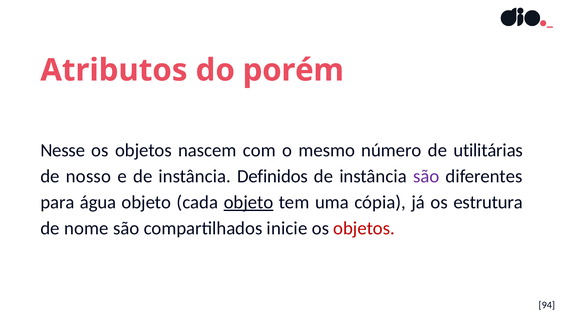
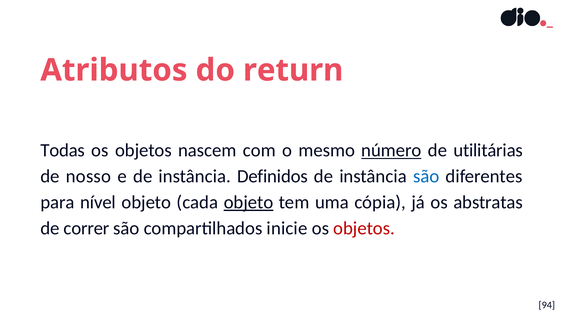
porém: porém -> return
Nesse: Nesse -> Todas
número underline: none -> present
são at (426, 176) colour: purple -> blue
água: água -> nível
estrutura: estrutura -> abstratas
nome: nome -> correr
